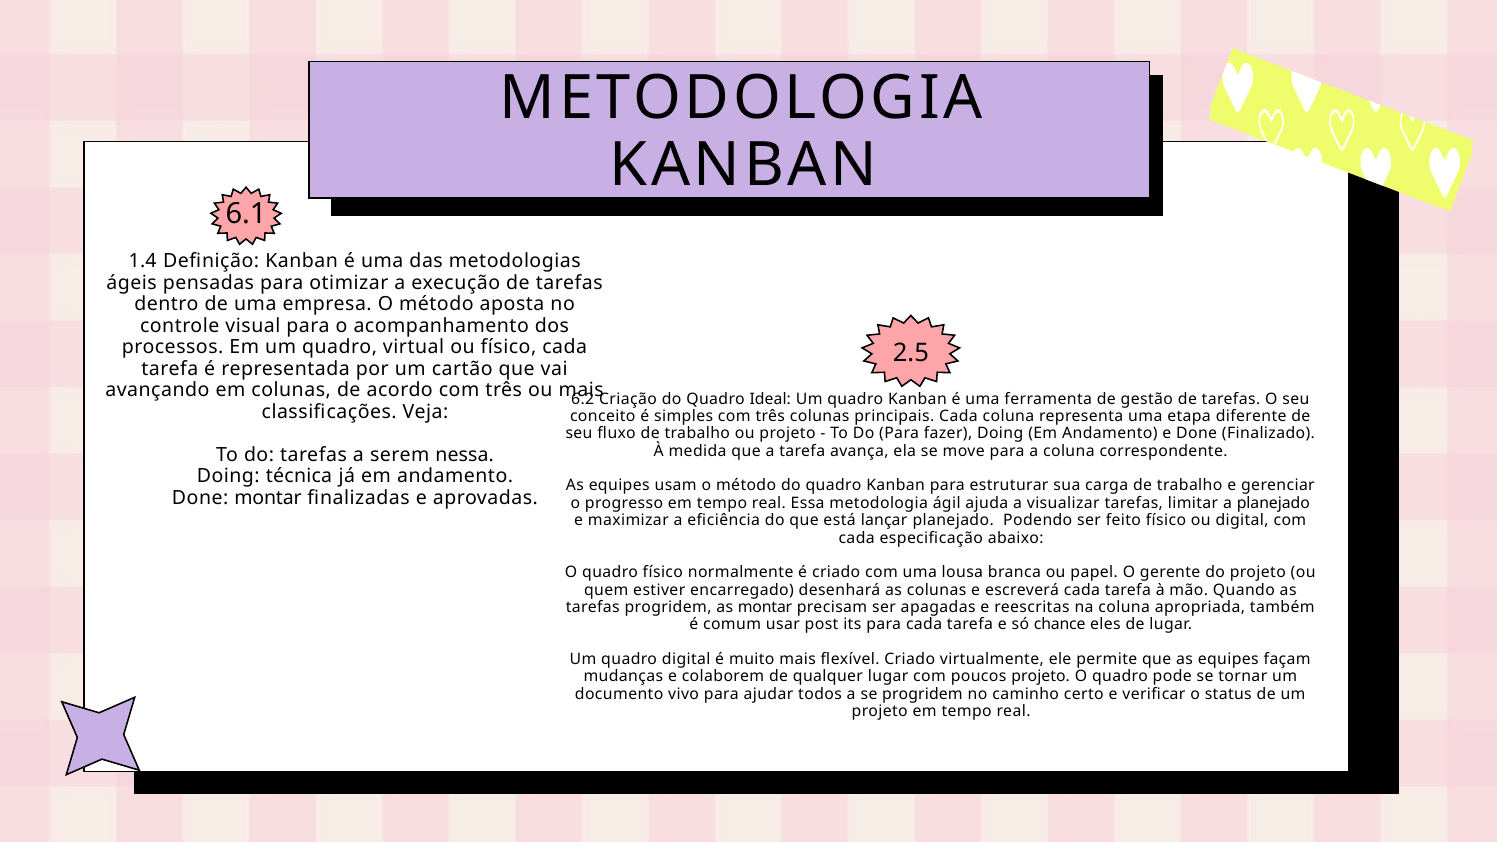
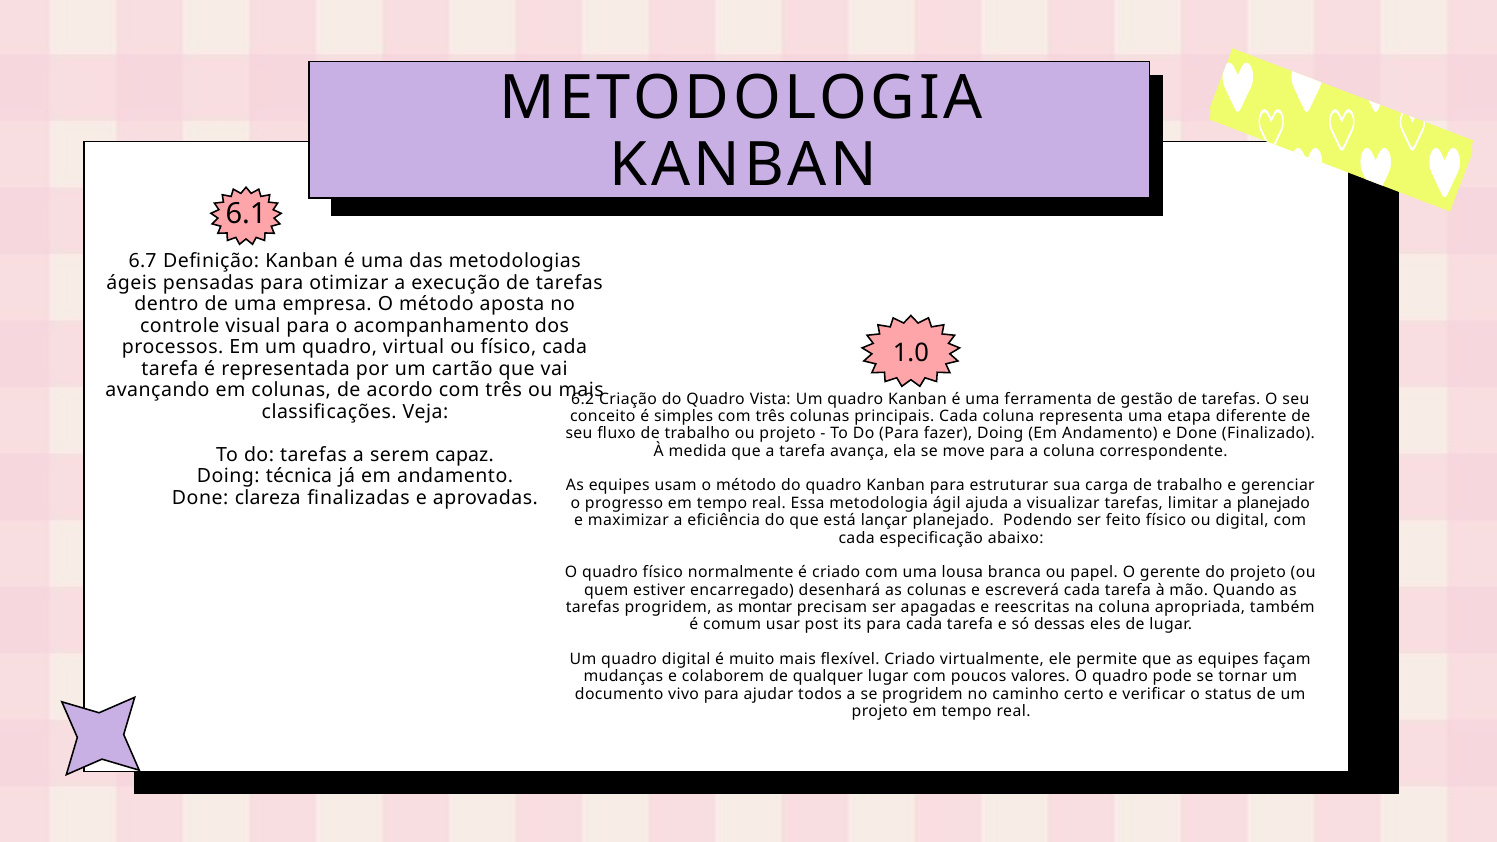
1.4: 1.4 -> 6.7
2.5: 2.5 -> 1.0
Ideal: Ideal -> Vista
nessa: nessa -> capaz
Done montar: montar -> clareza
chance: chance -> dessas
poucos projeto: projeto -> valores
